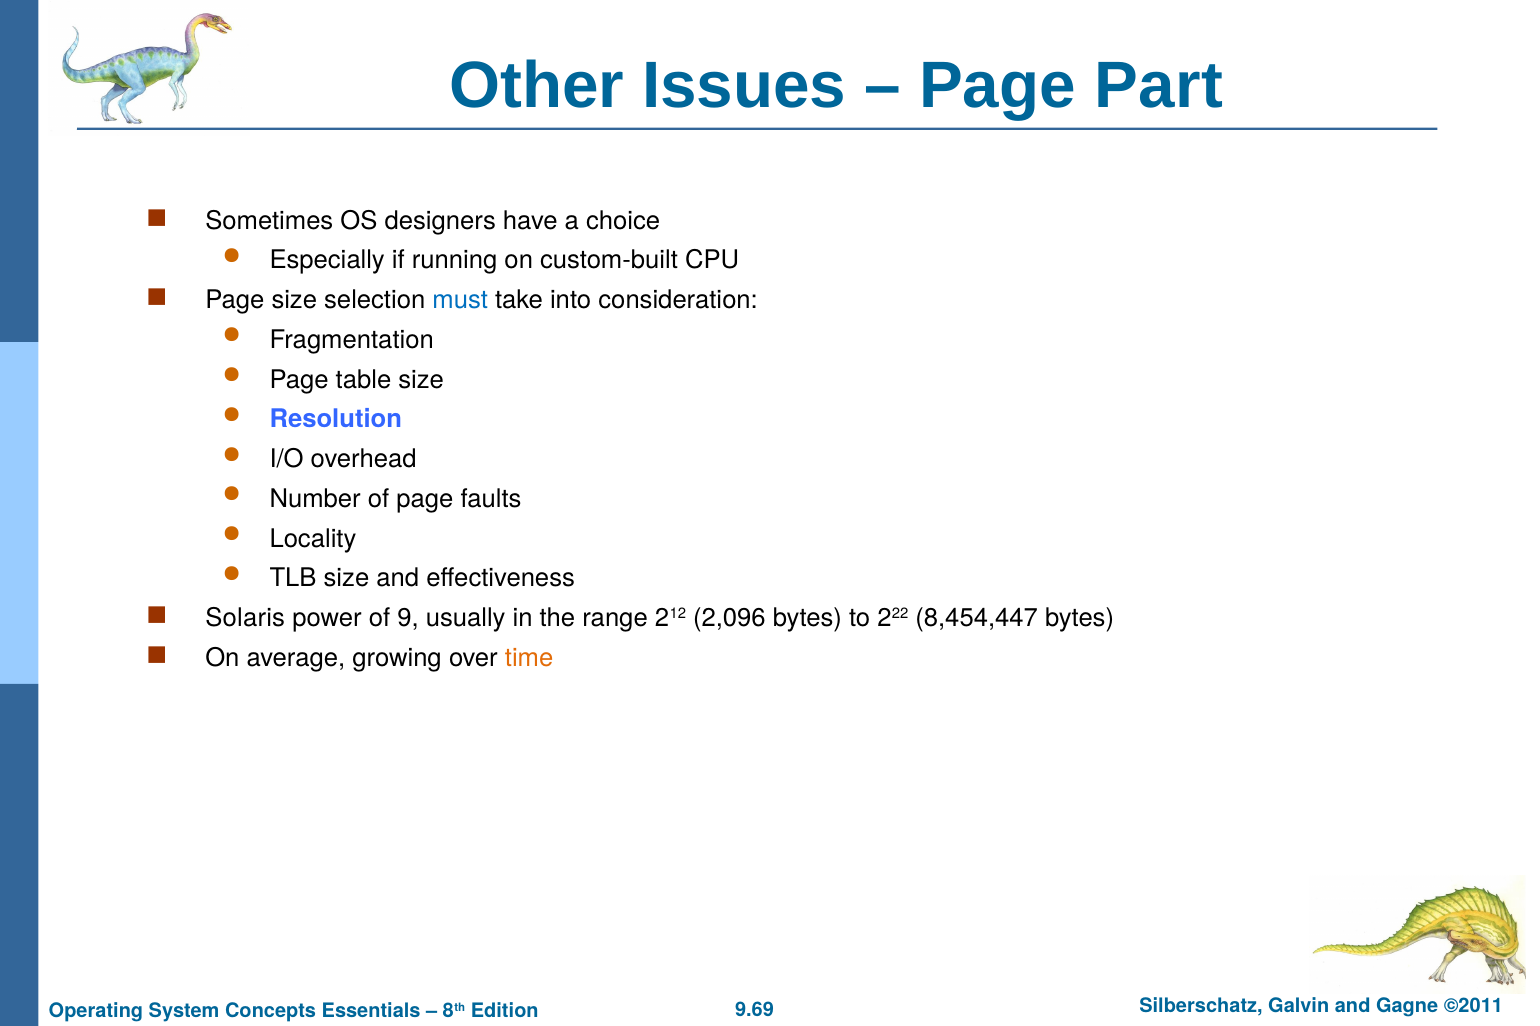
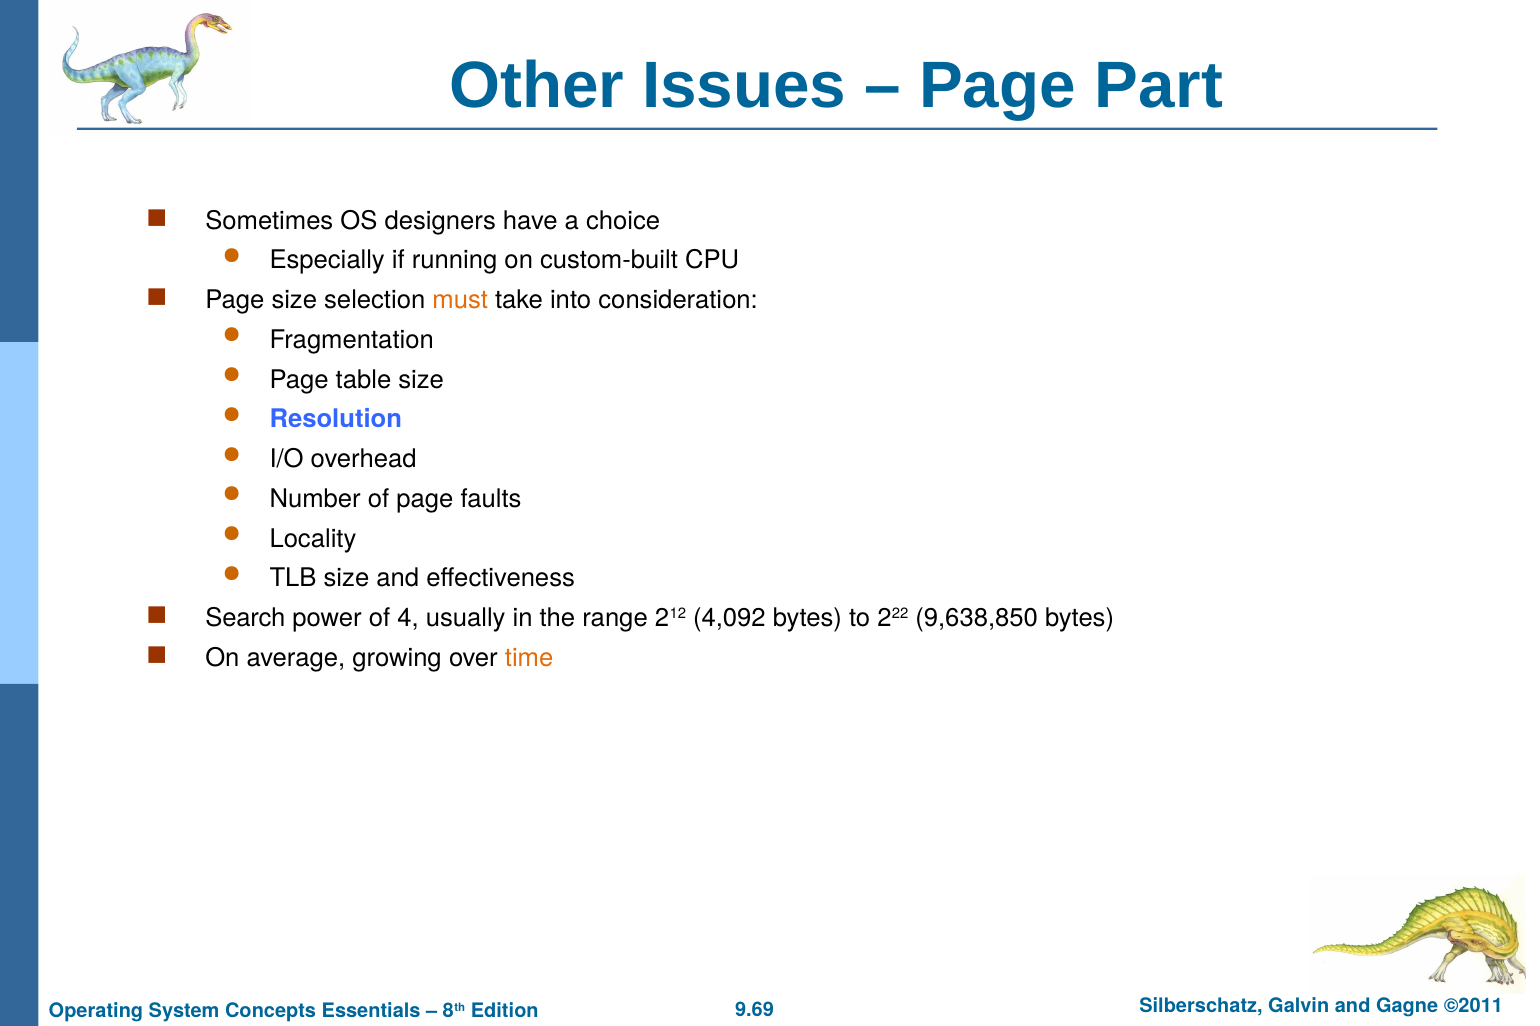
must colour: blue -> orange
Solaris: Solaris -> Search
9: 9 -> 4
2,096: 2,096 -> 4,092
8,454,447: 8,454,447 -> 9,638,850
